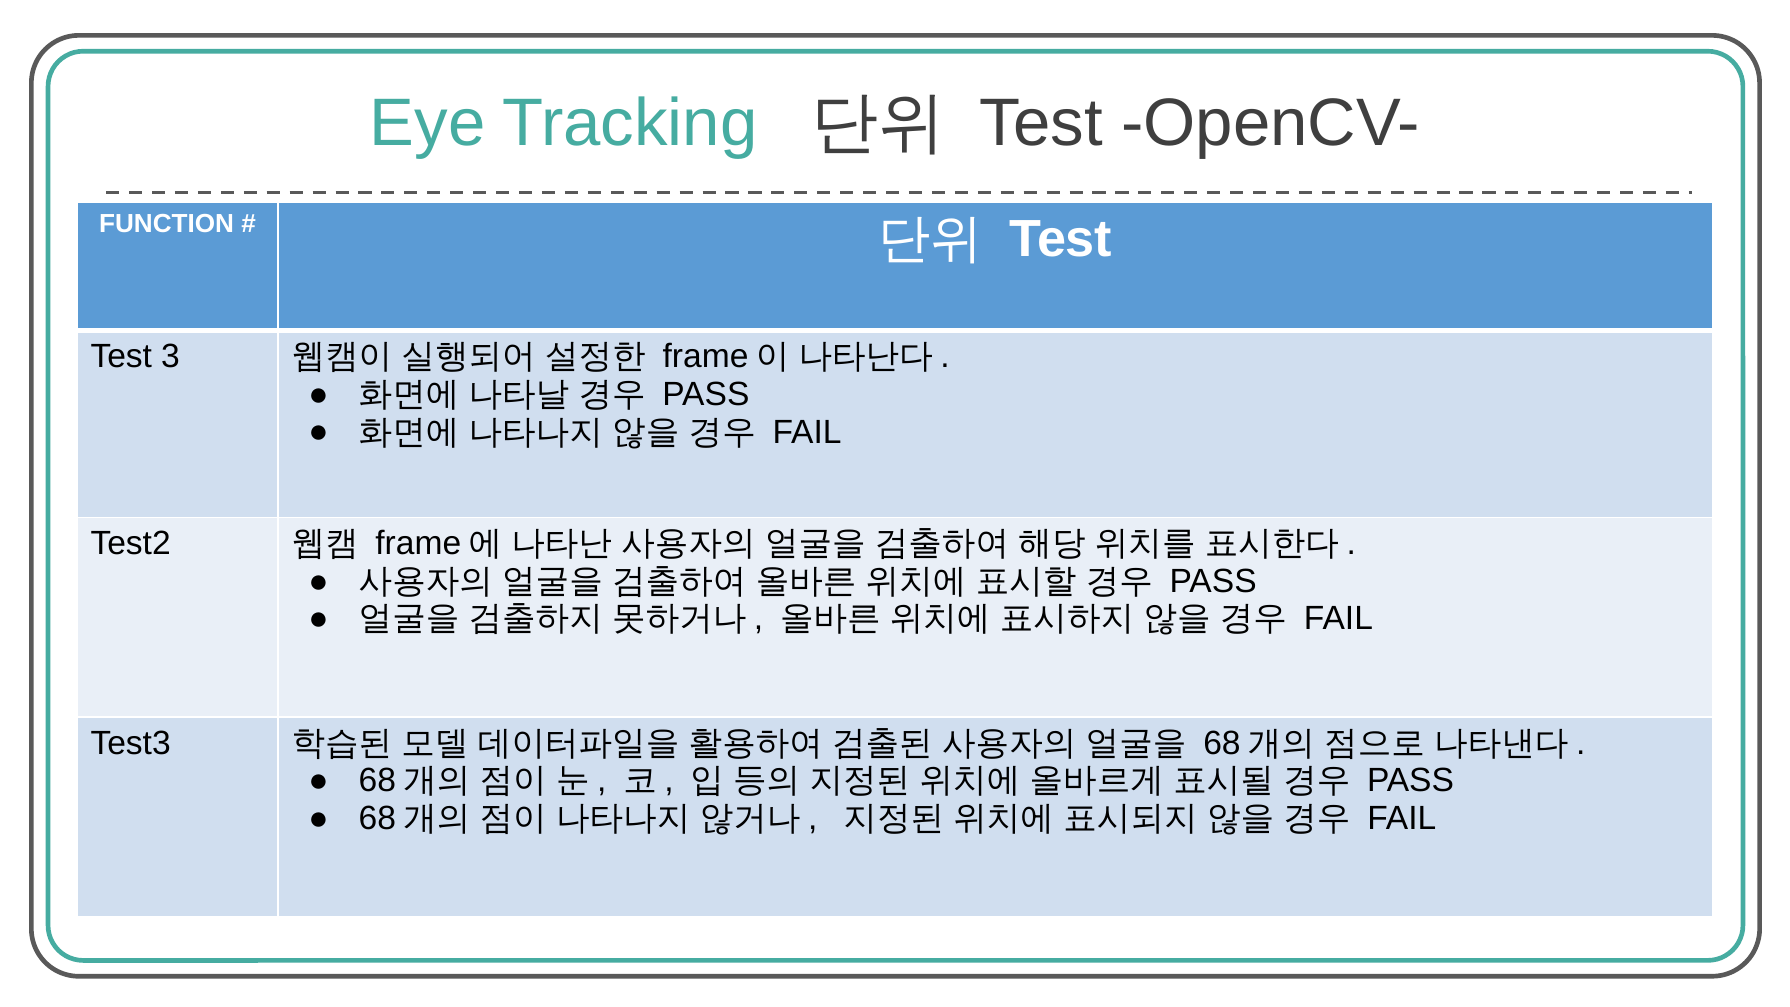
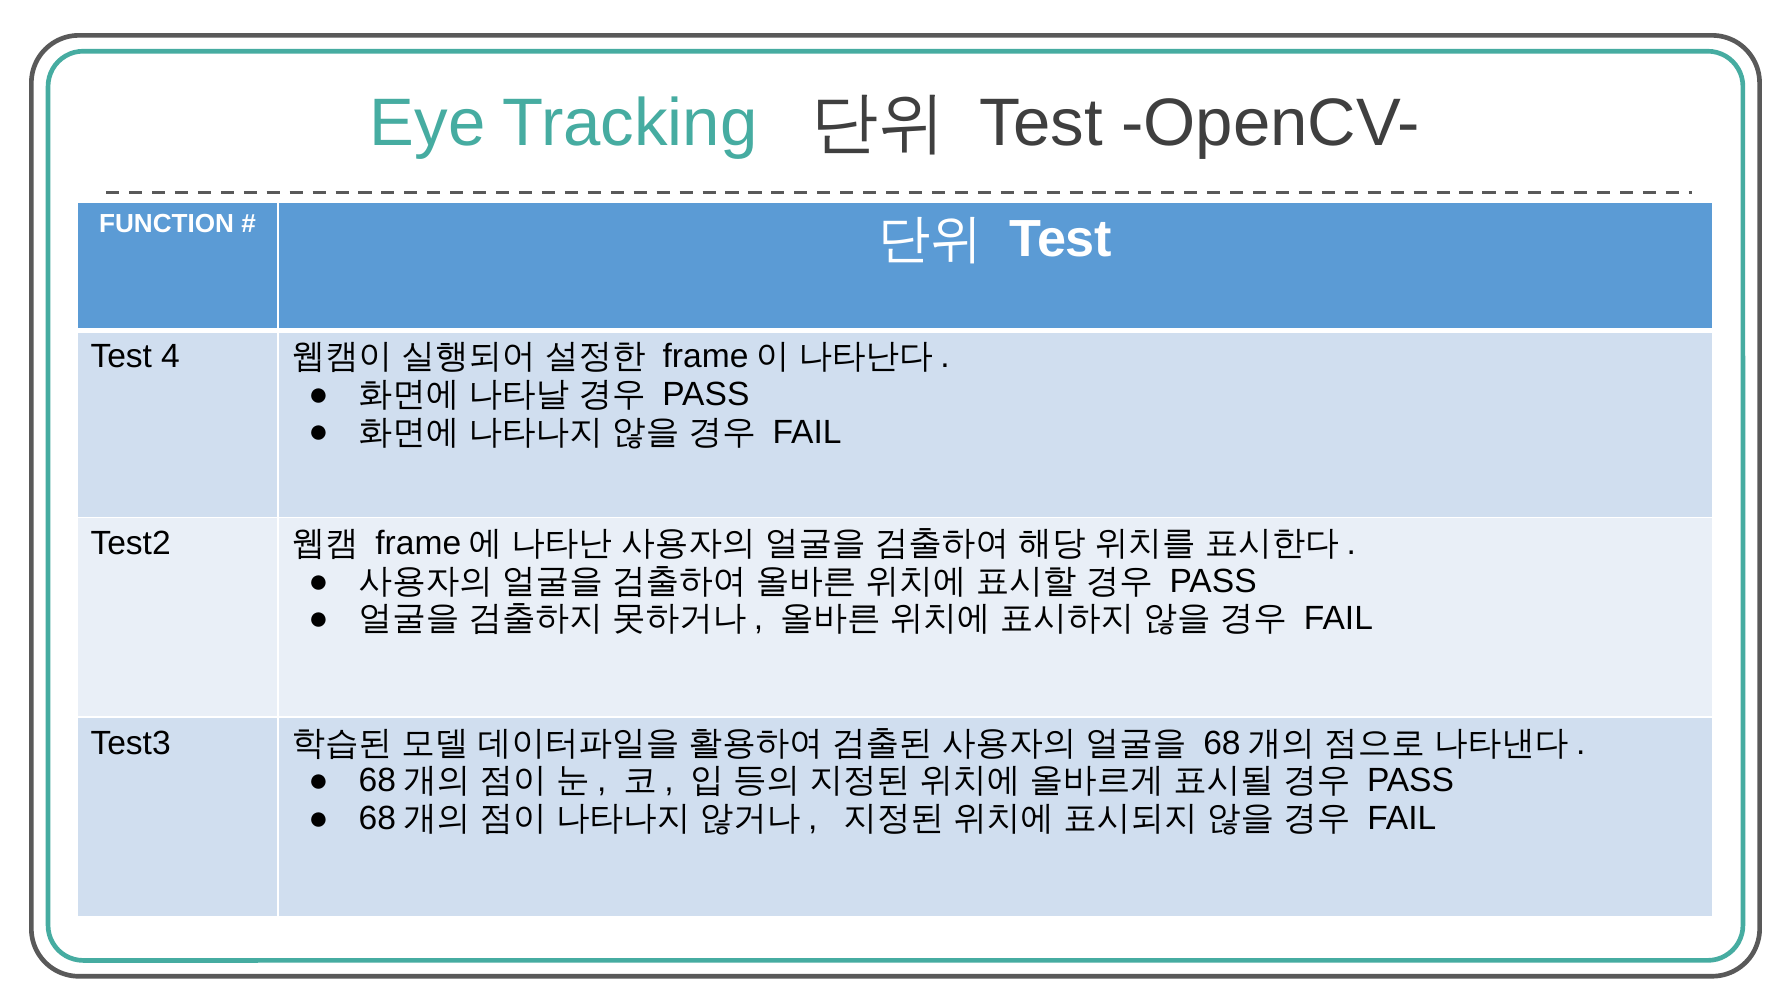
3: 3 -> 4
